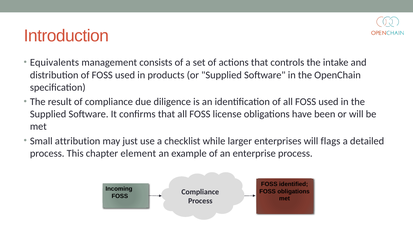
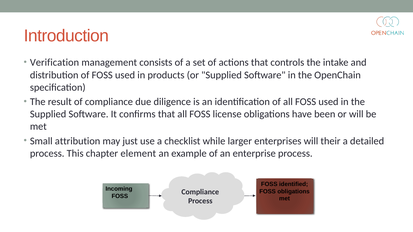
Equivalents: Equivalents -> Verification
flags: flags -> their
